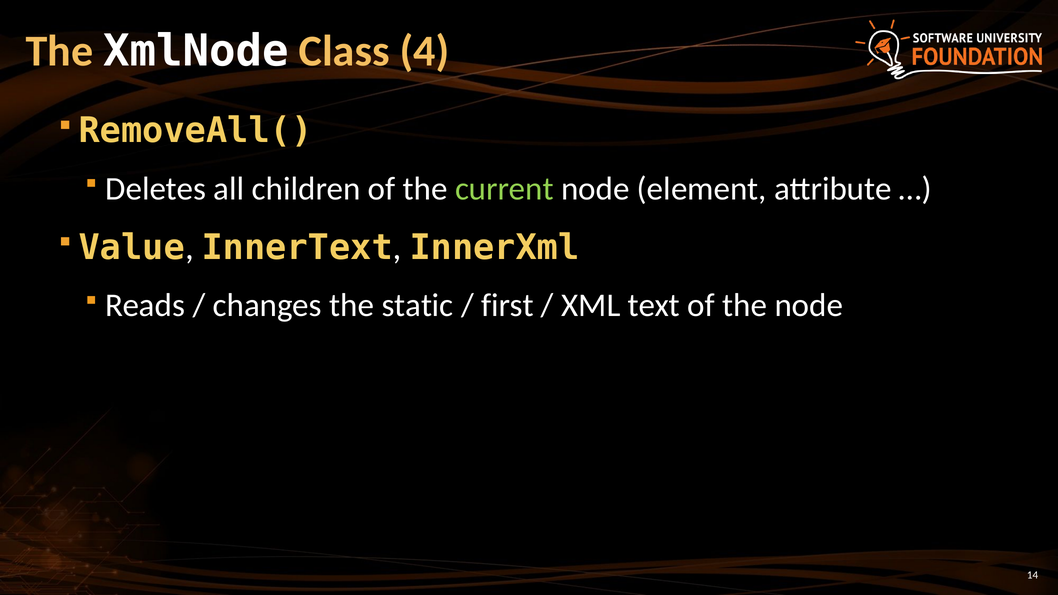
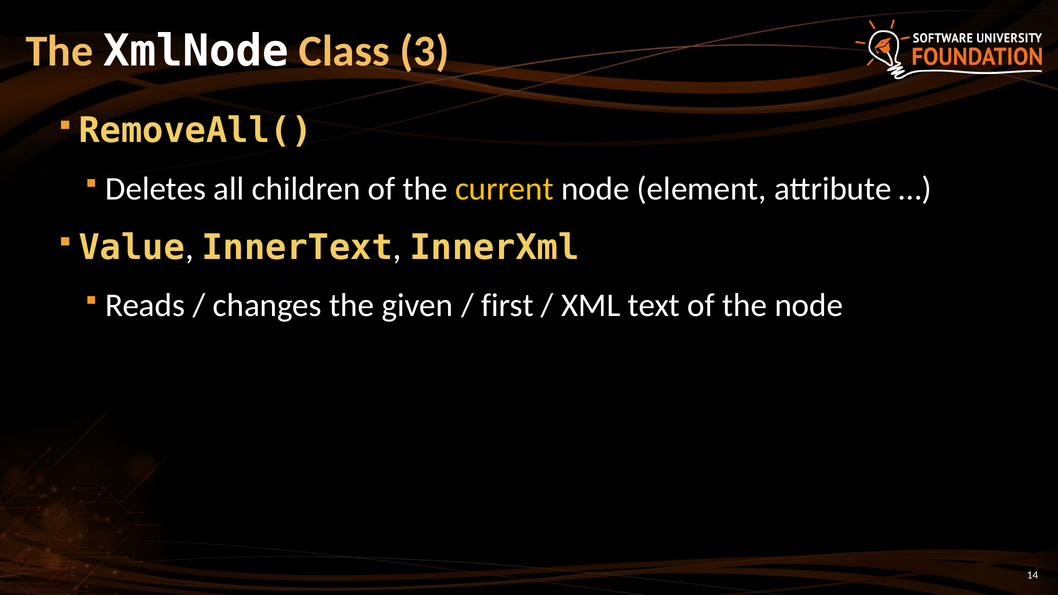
4: 4 -> 3
current colour: light green -> yellow
static: static -> given
